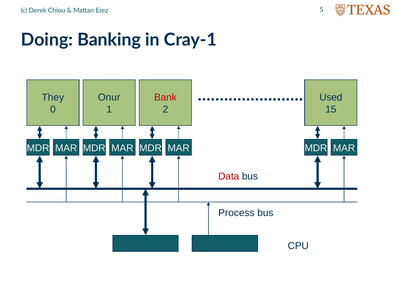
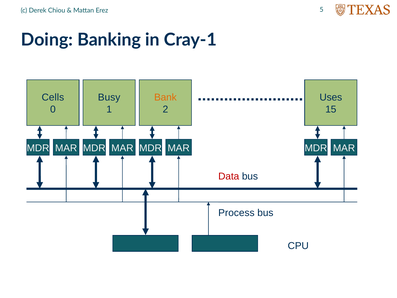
They: They -> Cells
Onur: Onur -> Busy
Bank colour: red -> orange
Used: Used -> Uses
